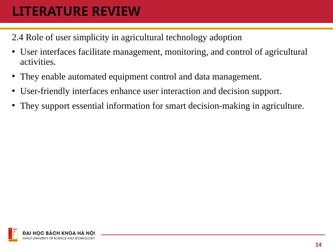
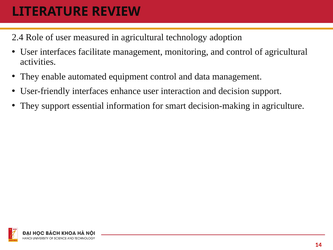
simplicity: simplicity -> measured
